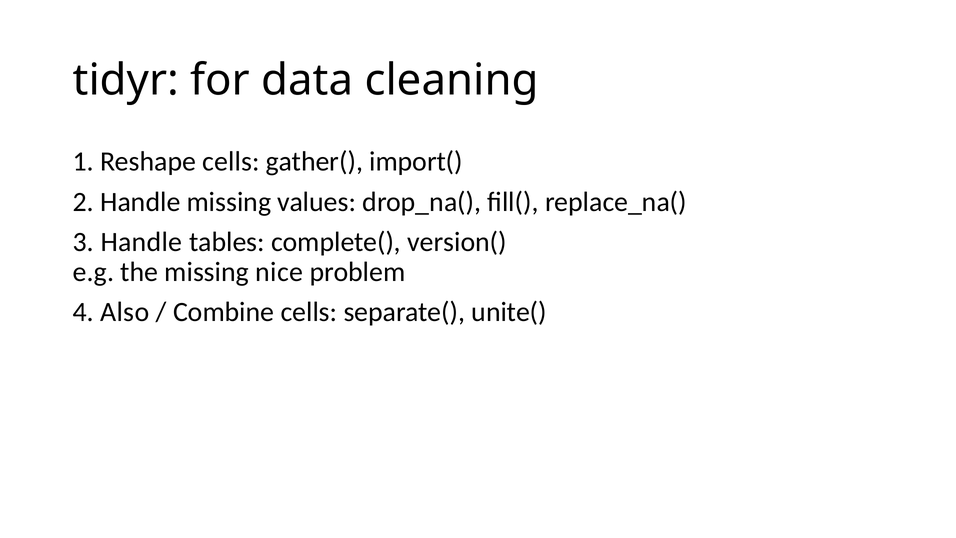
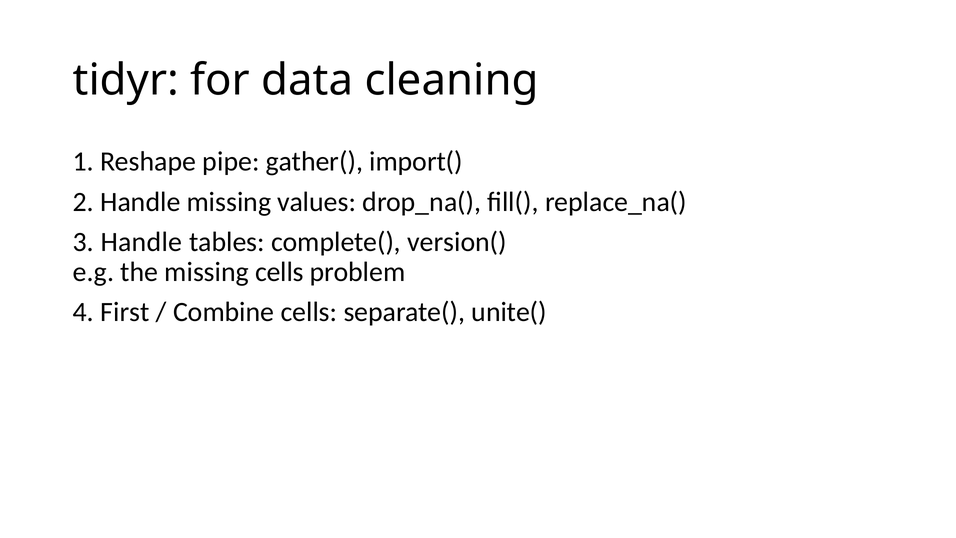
Reshape cells: cells -> pipe
missing nice: nice -> cells
Also: Also -> First
